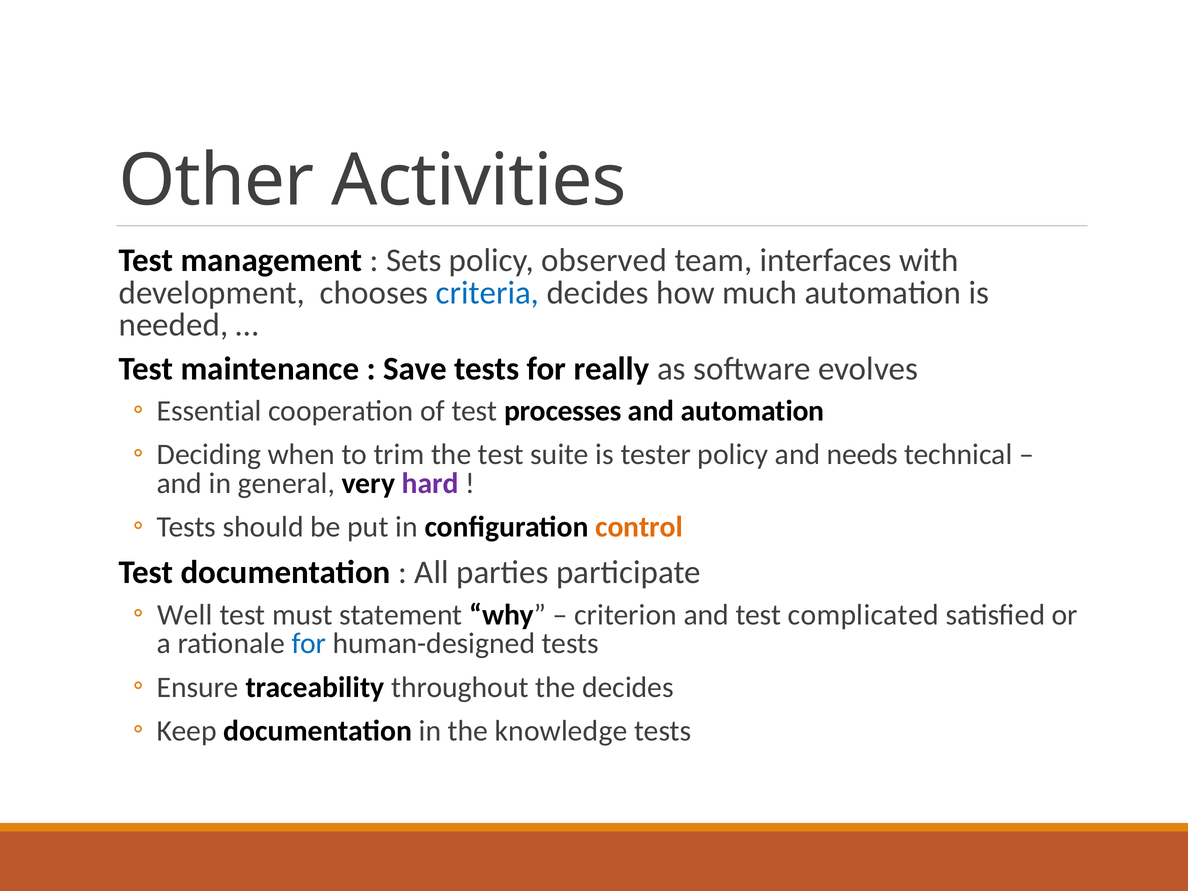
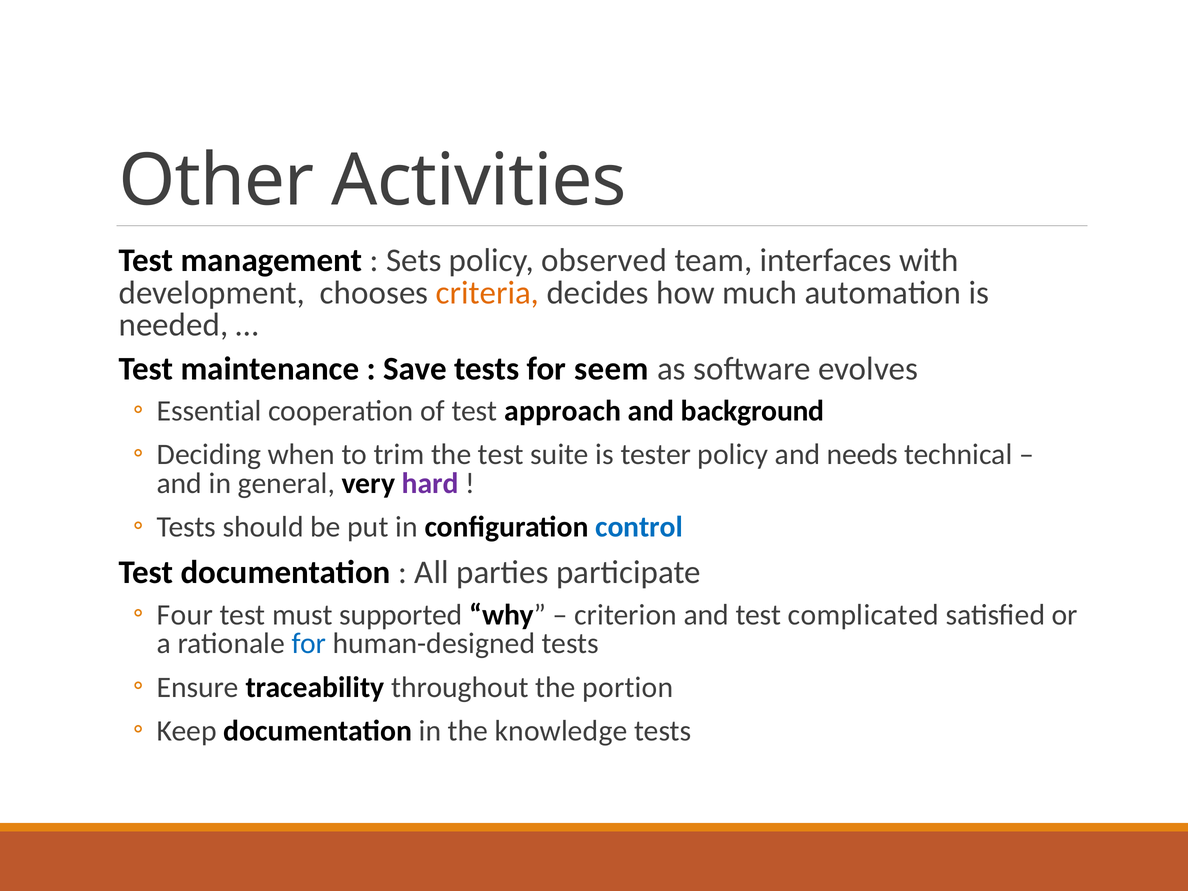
criteria colour: blue -> orange
really: really -> seem
processes: processes -> approach
and automation: automation -> background
control colour: orange -> blue
Well: Well -> Four
statement: statement -> supported
the decides: decides -> portion
